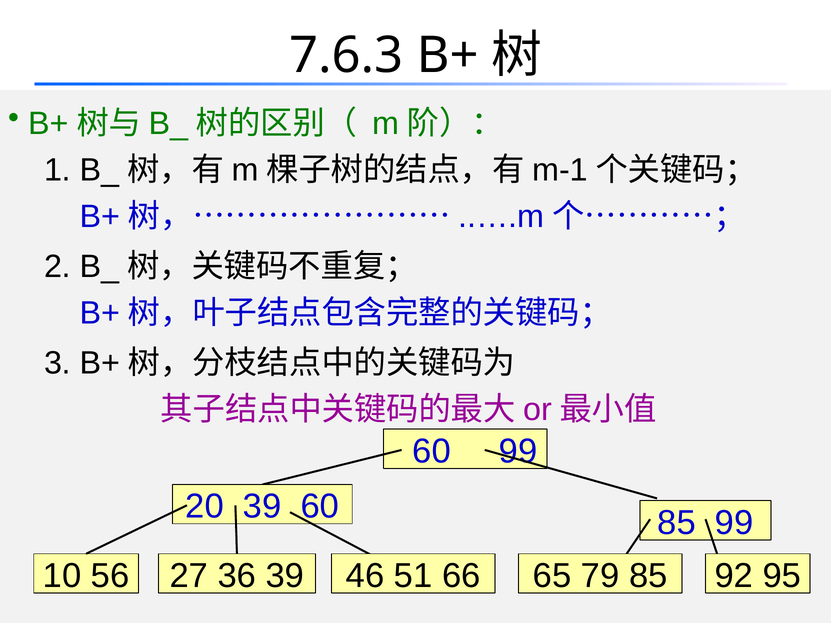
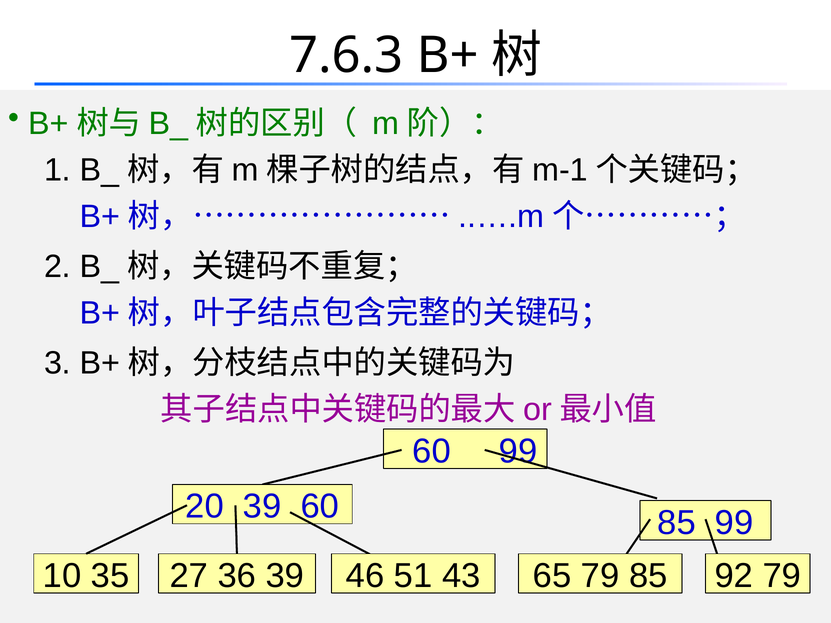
56: 56 -> 35
66: 66 -> 43
92 95: 95 -> 79
